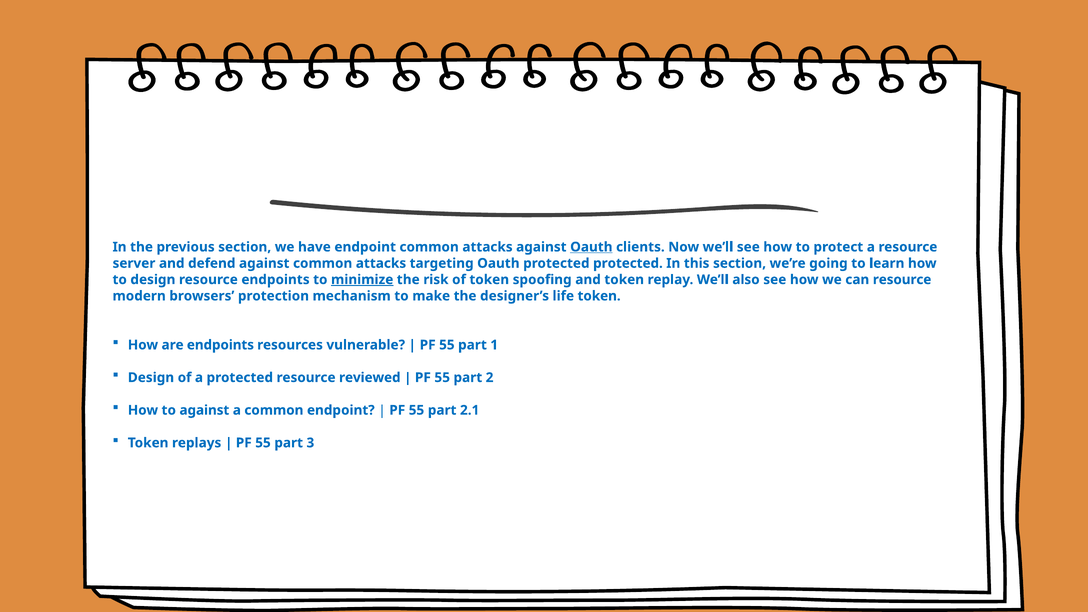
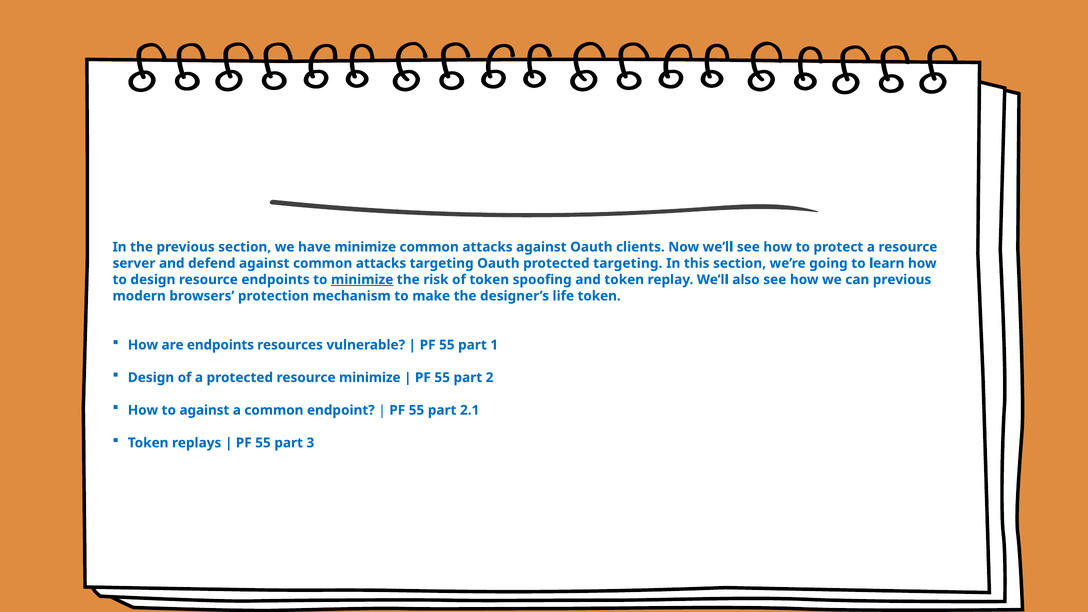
have endpoint: endpoint -> minimize
Oauth at (591, 247) underline: present -> none
protected protected: protected -> targeting
can resource: resource -> previous
resource reviewed: reviewed -> minimize
